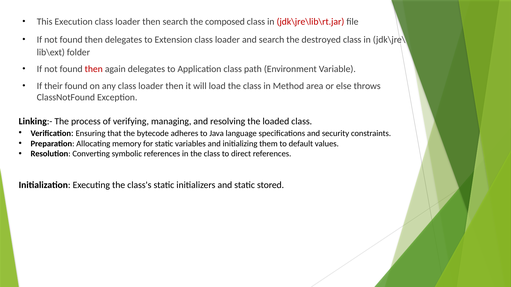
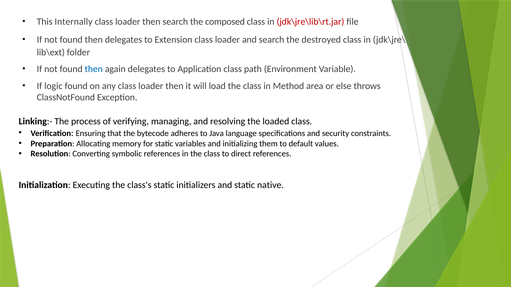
Execution: Execution -> Internally
then at (94, 69) colour: red -> blue
their: their -> logic
stored: stored -> native
